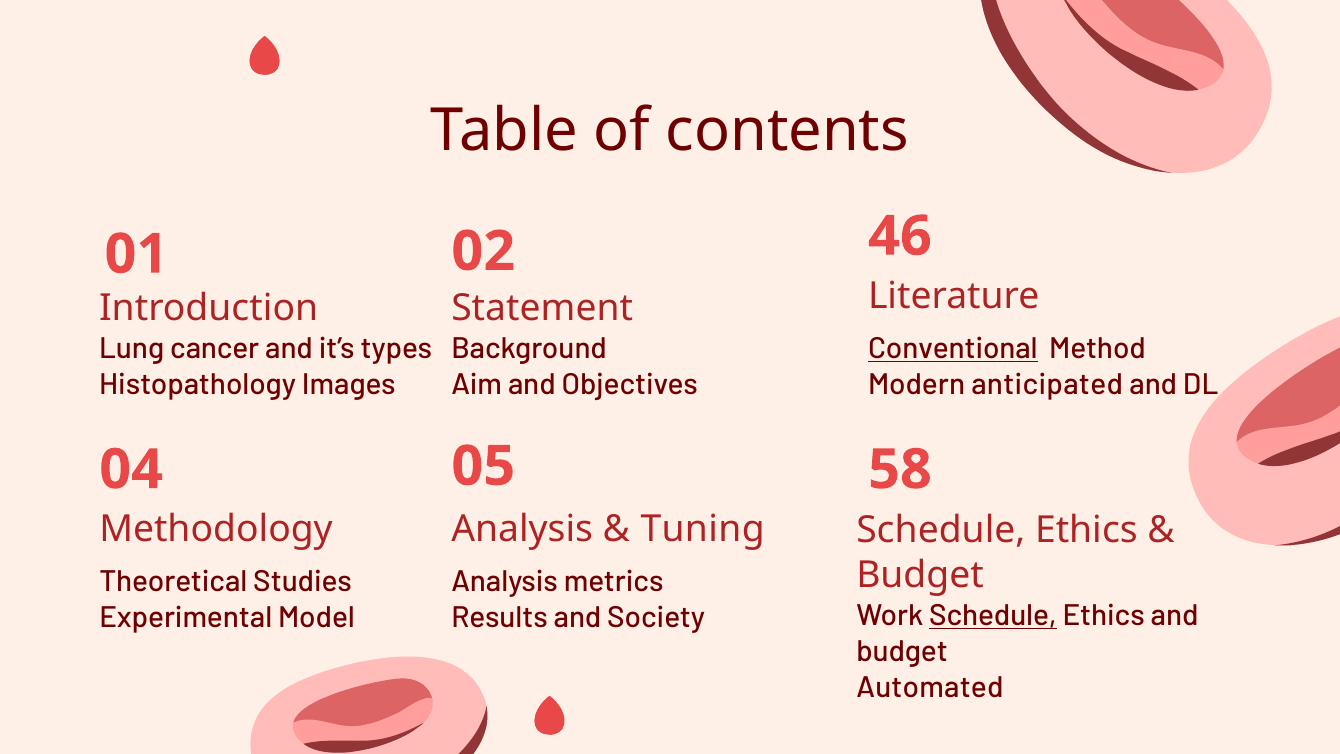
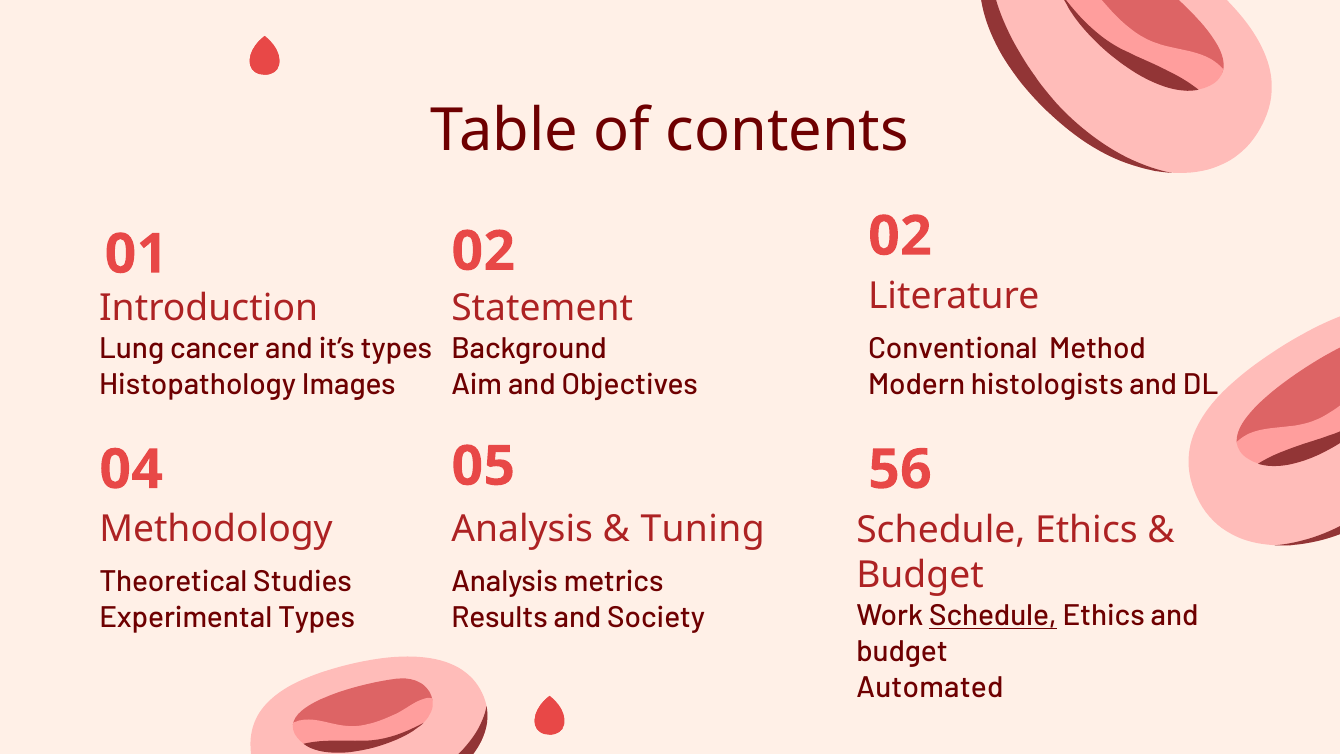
02 46: 46 -> 02
Conventional underline: present -> none
anticipated: anticipated -> histologists
58: 58 -> 56
Experimental Model: Model -> Types
